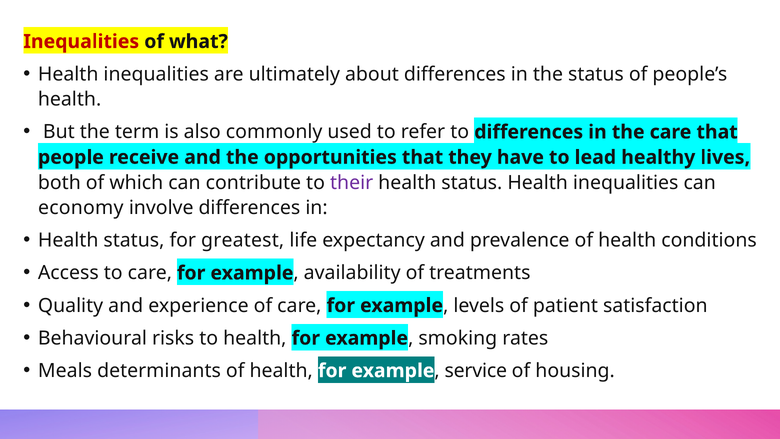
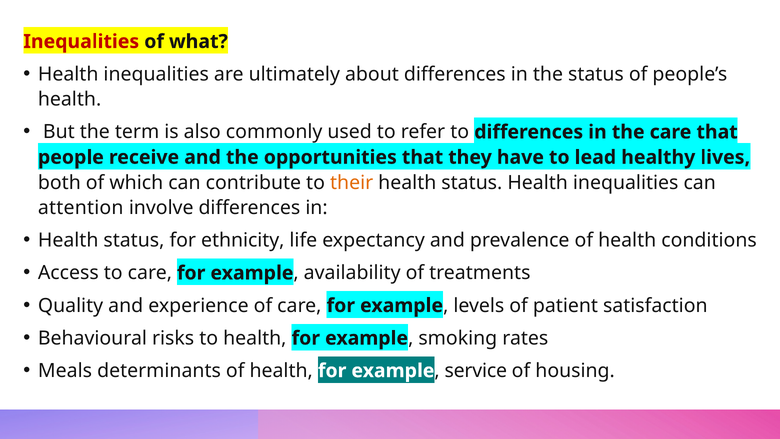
their colour: purple -> orange
economy: economy -> attention
greatest: greatest -> ethnicity
